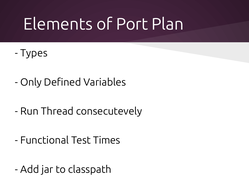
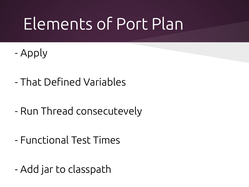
Types: Types -> Apply
Only: Only -> That
